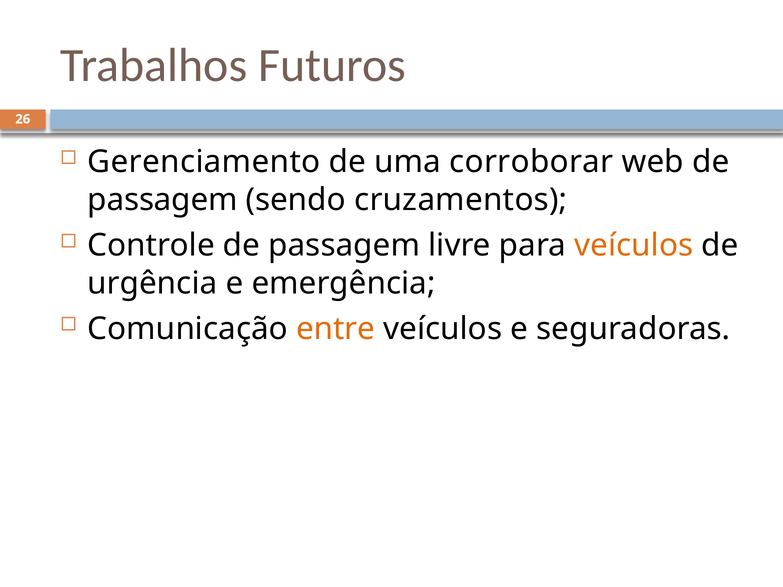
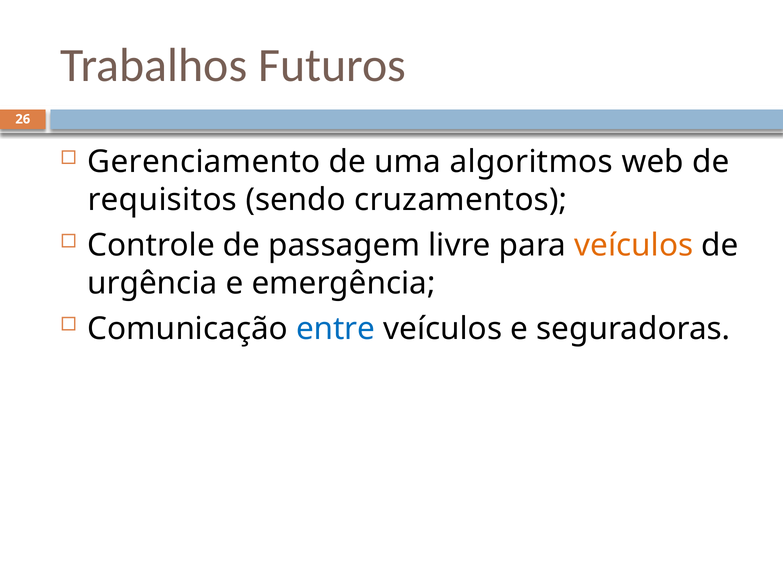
corroborar: corroborar -> algoritmos
passagem at (163, 200): passagem -> requisitos
entre colour: orange -> blue
